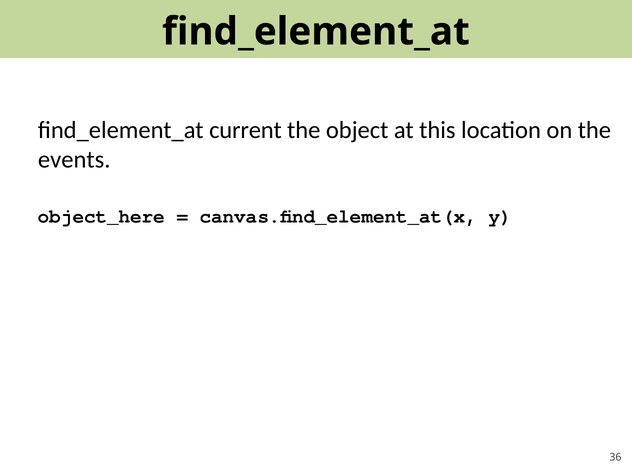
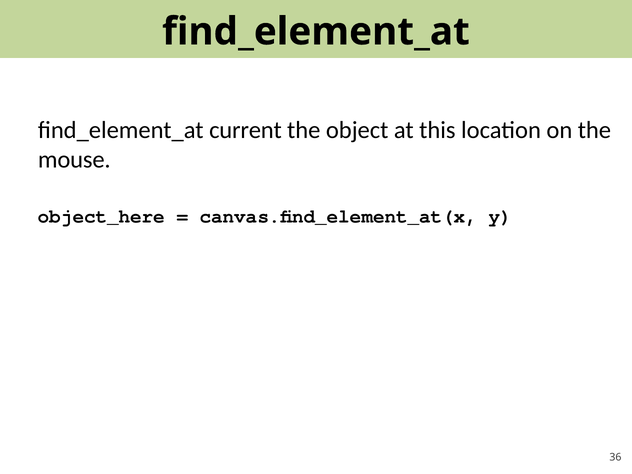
events: events -> mouse
